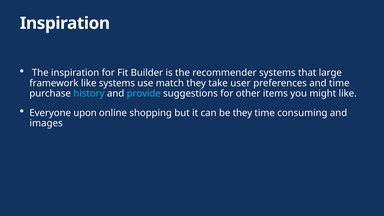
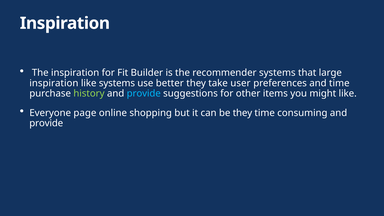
framework at (54, 83): framework -> inspiration
match: match -> better
history colour: light blue -> light green
upon: upon -> page
images at (46, 123): images -> provide
